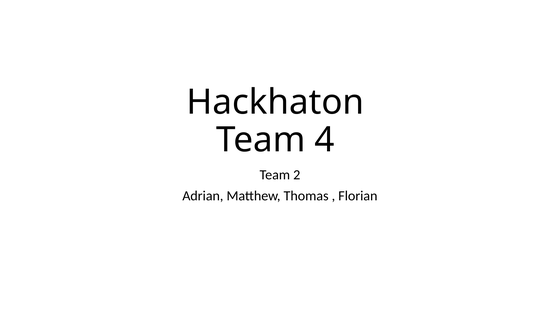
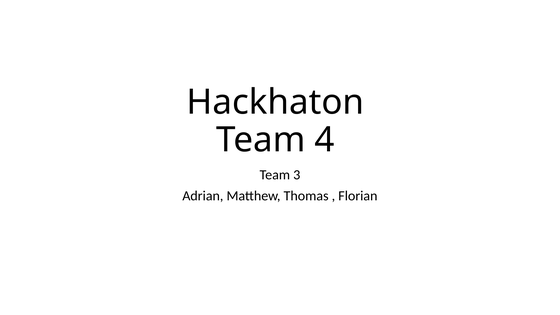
2: 2 -> 3
